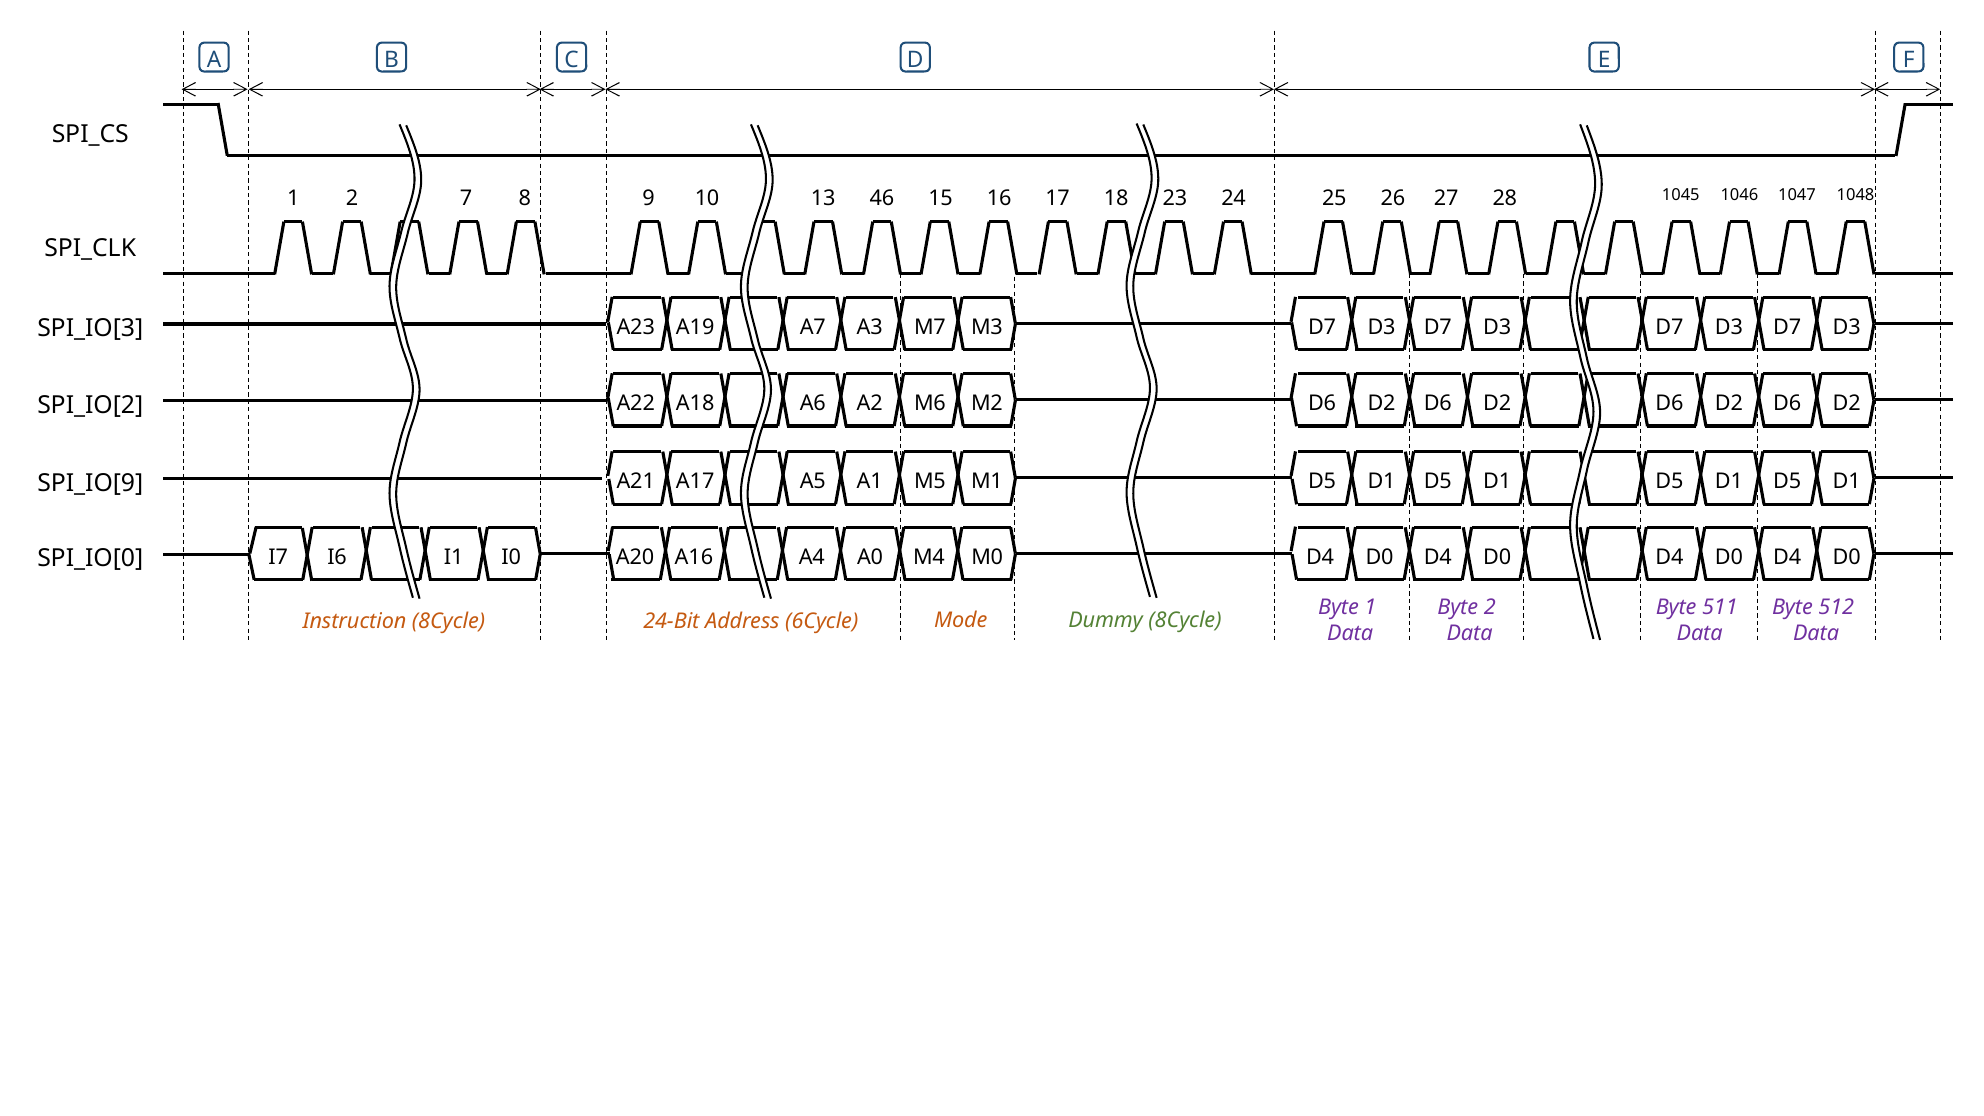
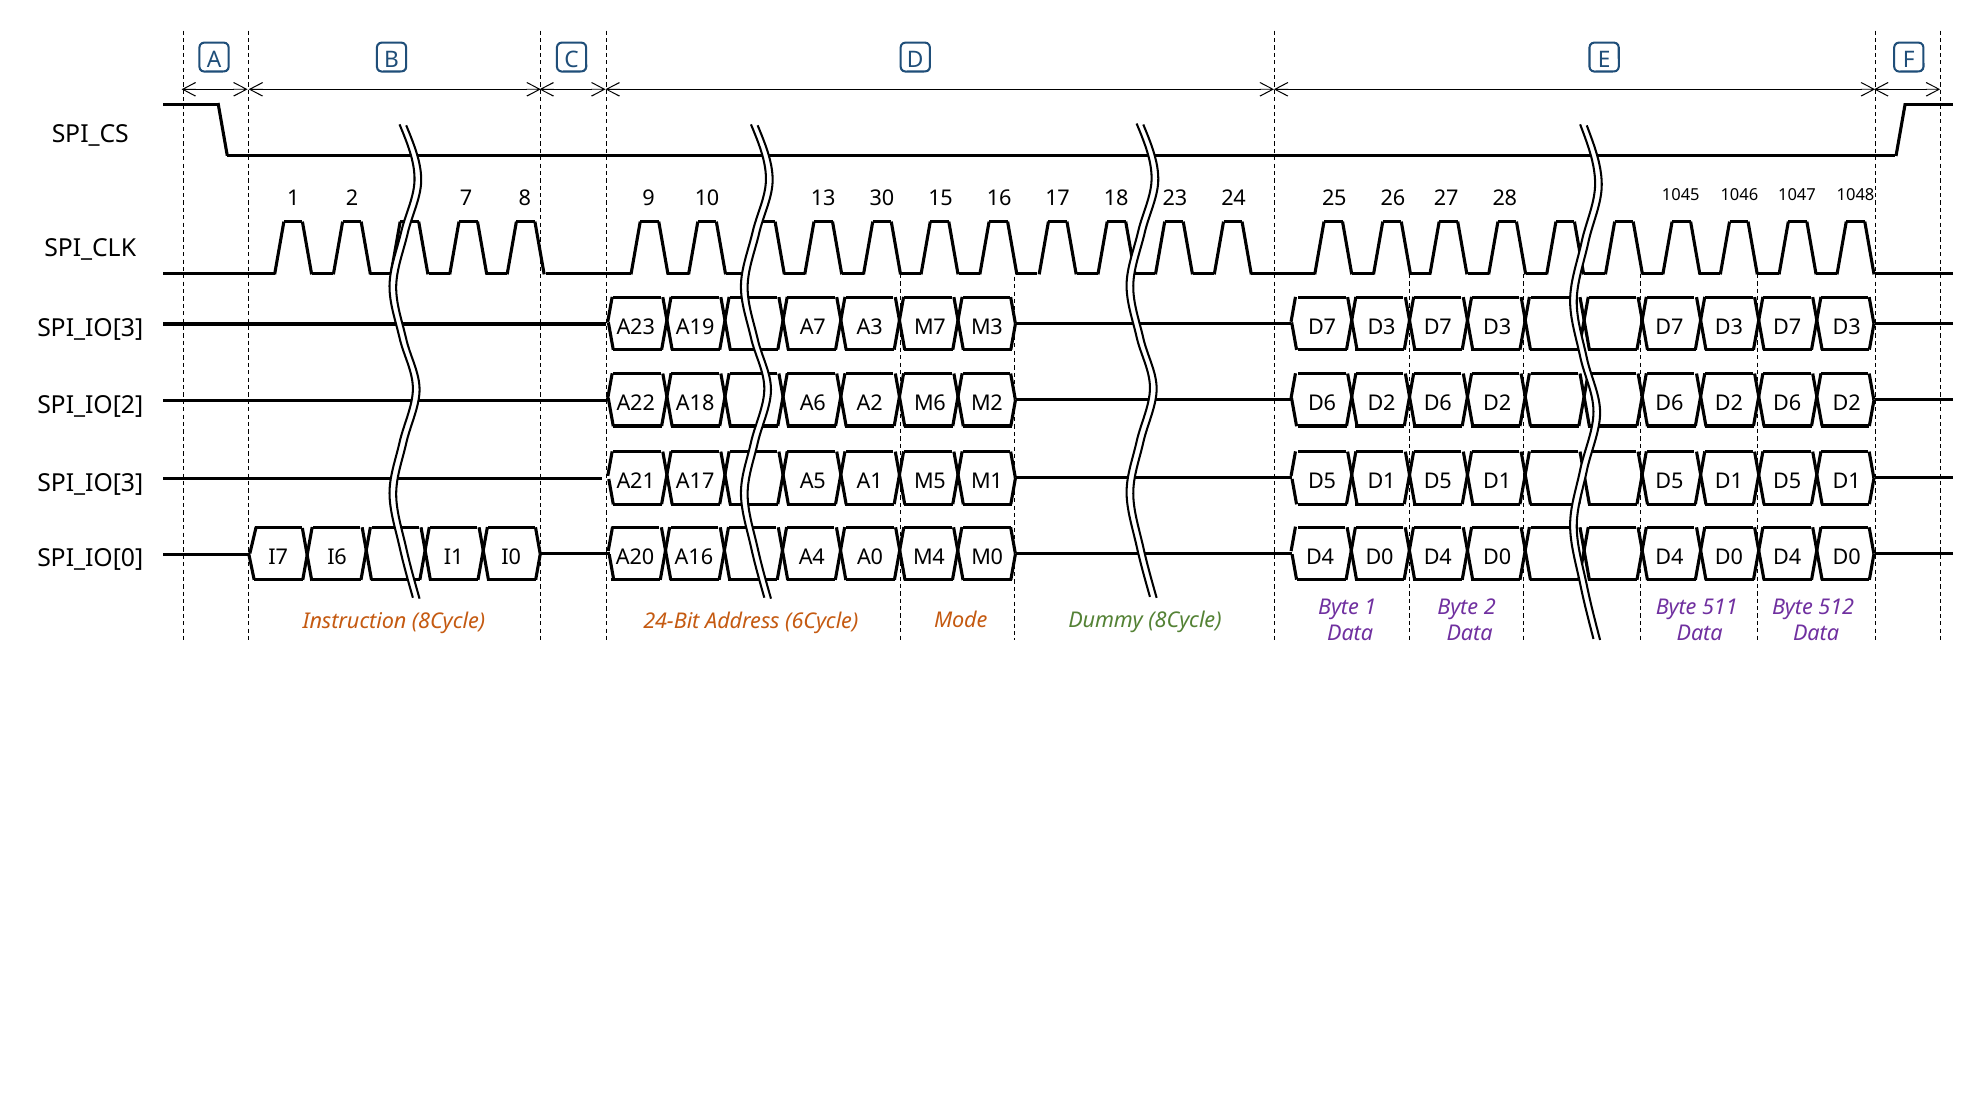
46: 46 -> 30
SPI_IO[9 at (90, 483): SPI_IO[9 -> SPI_IO[3
